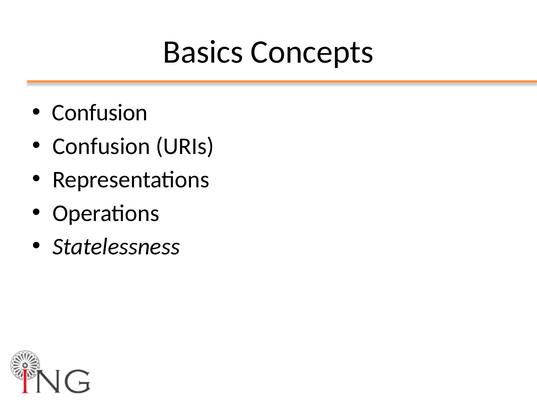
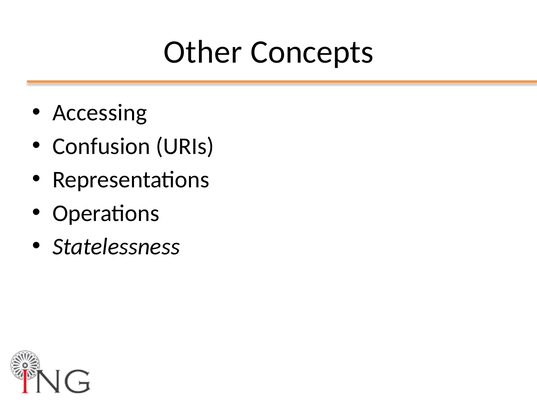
Basics: Basics -> Other
Confusion at (100, 113): Confusion -> Accessing
